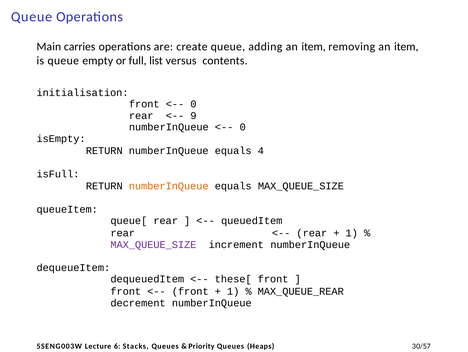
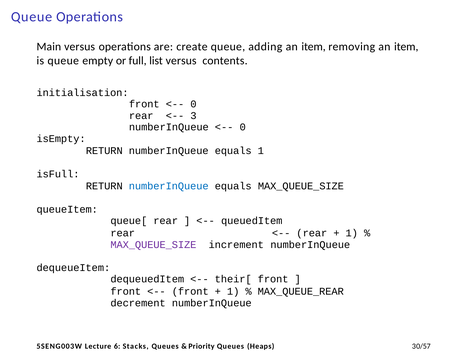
Main carries: carries -> versus
9: 9 -> 3
equals 4: 4 -> 1
numberInQueue at (169, 186) colour: orange -> blue
these[: these[ -> their[
